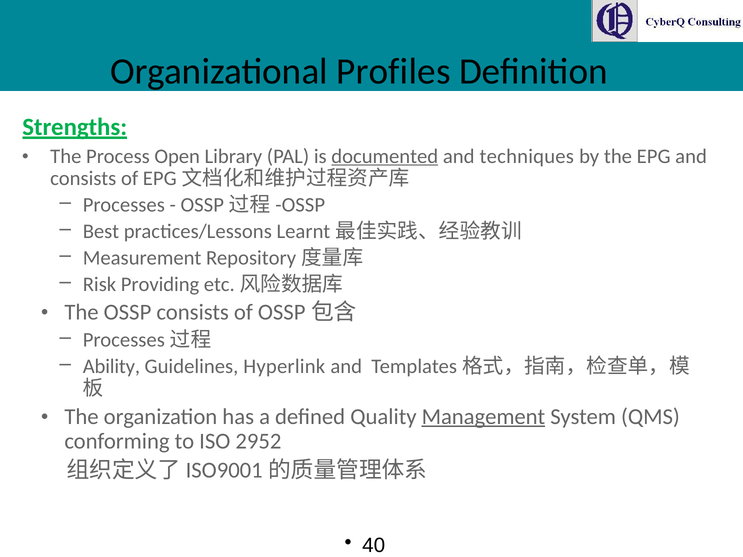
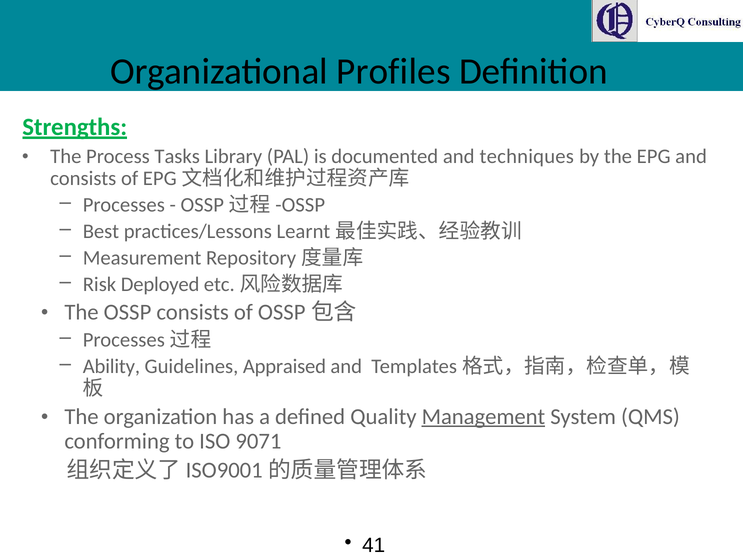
Open: Open -> Tasks
documented underline: present -> none
Providing: Providing -> Deployed
Hyperlink: Hyperlink -> Appraised
2952: 2952 -> 9071
40: 40 -> 41
